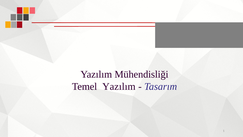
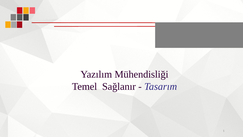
Temel Yazılım: Yazılım -> Sağlanır
